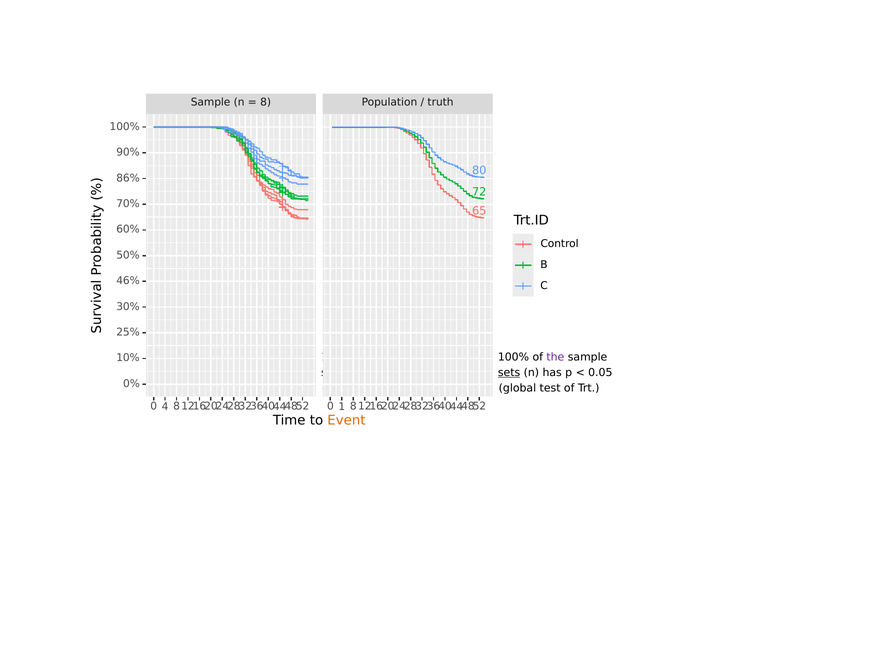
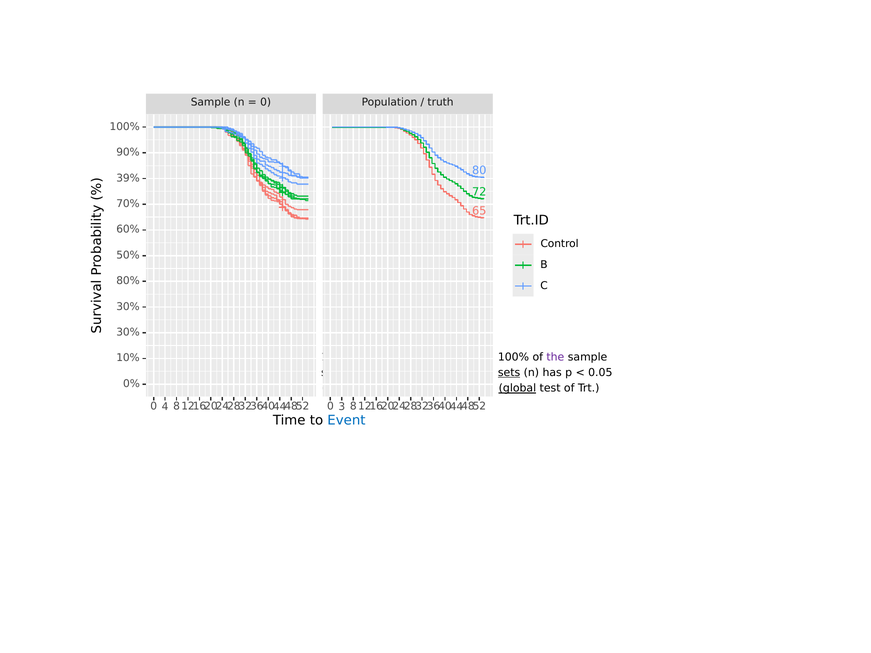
8 at (266, 102): 8 -> 0
86%: 86% -> 39%
46%: 46% -> 80%
25% at (128, 332): 25% -> 30%
global at (517, 389) underline: none -> present
1: 1 -> 3
Event colour: orange -> blue
